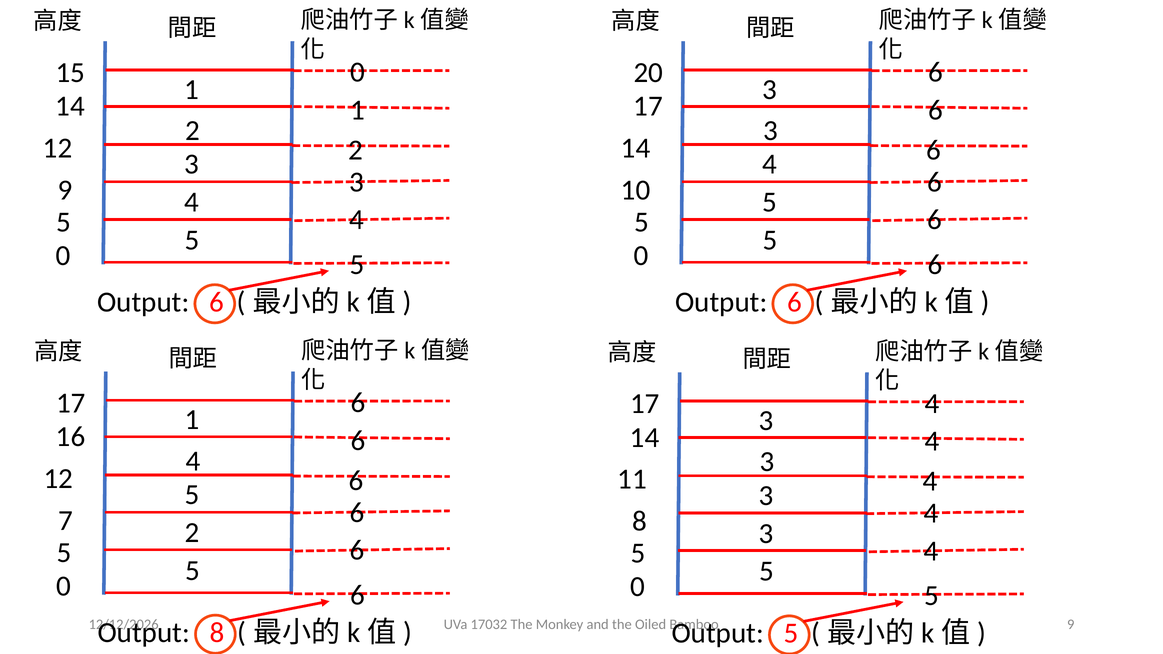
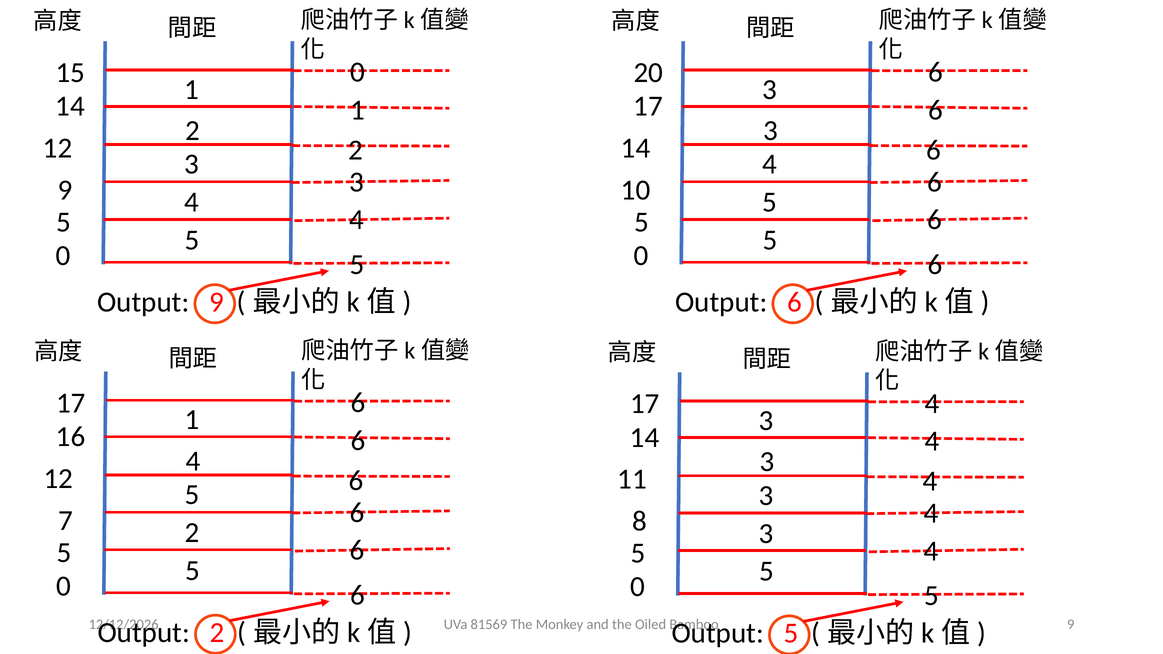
6 at (216, 302): 6 -> 9
17032: 17032 -> 81569
8 at (217, 633): 8 -> 2
